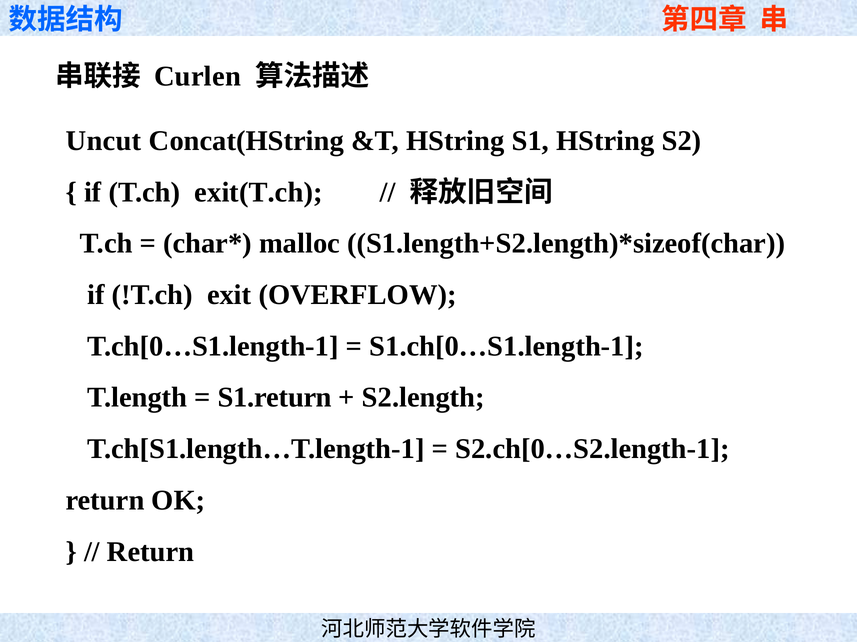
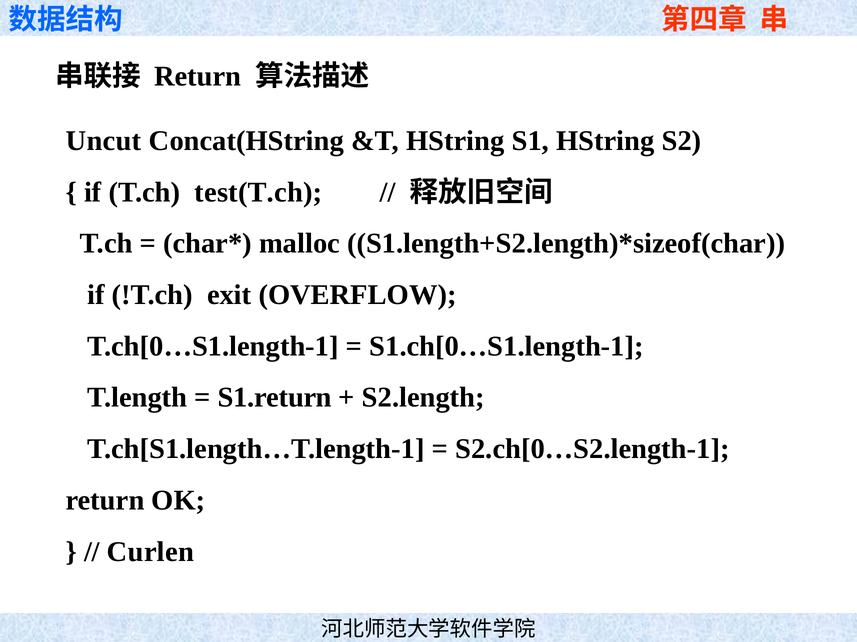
Curlen at (198, 77): Curlen -> Return
exit(T.ch: exit(T.ch -> test(T.ch
Return at (151, 552): Return -> Curlen
